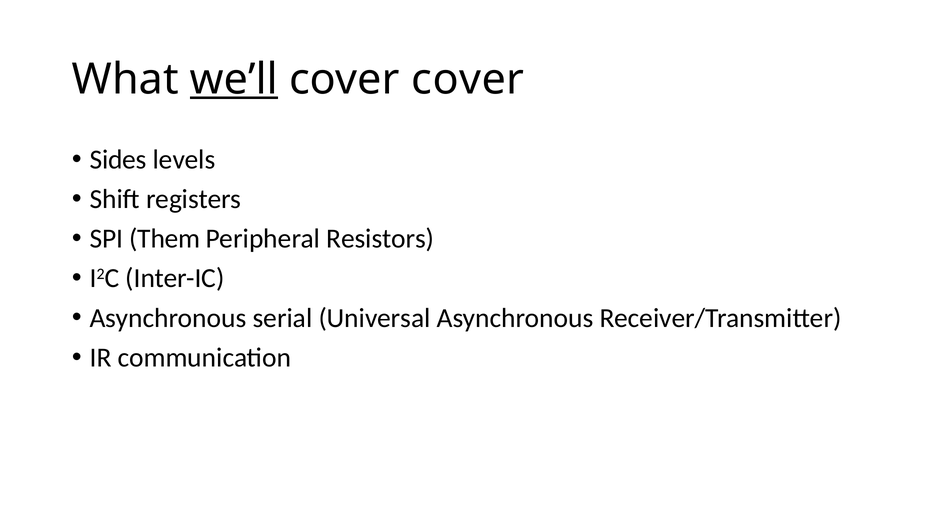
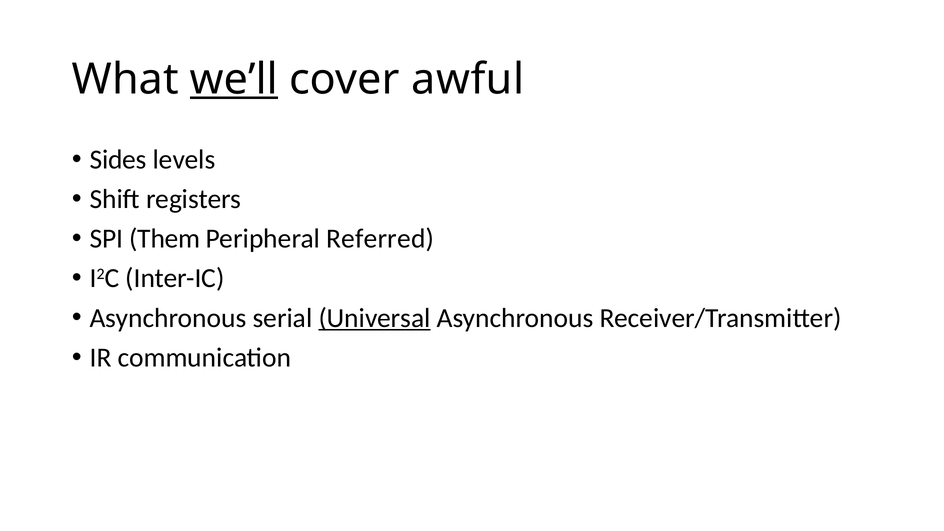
cover cover: cover -> awful
Resistors: Resistors -> Referred
Universal underline: none -> present
